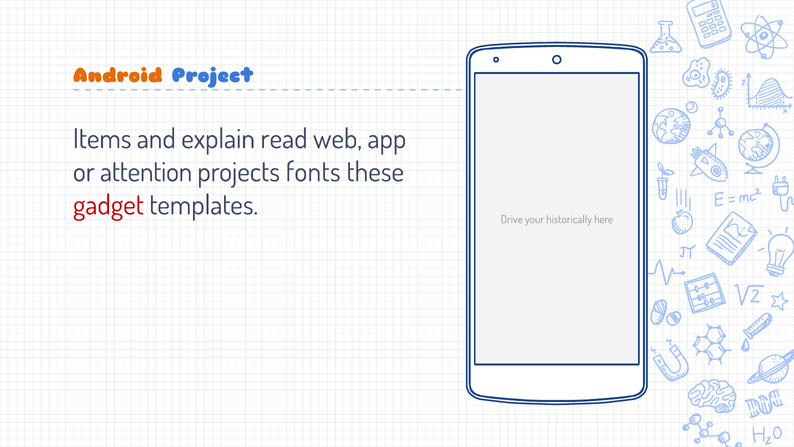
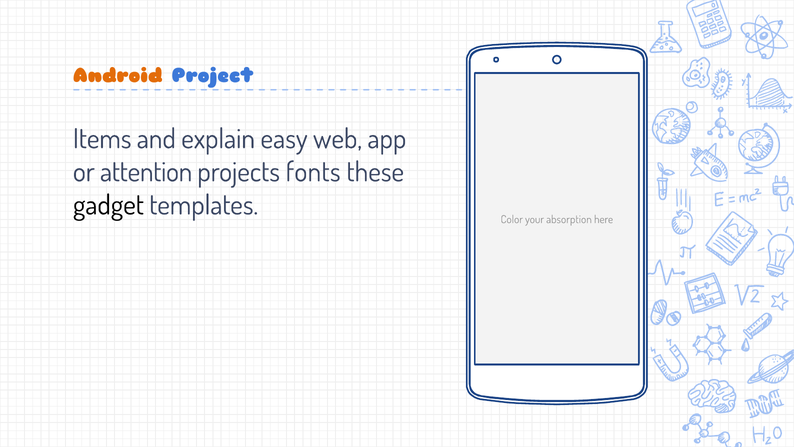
read: read -> easy
gadget colour: red -> black
Drive: Drive -> Color
historically: historically -> absorption
